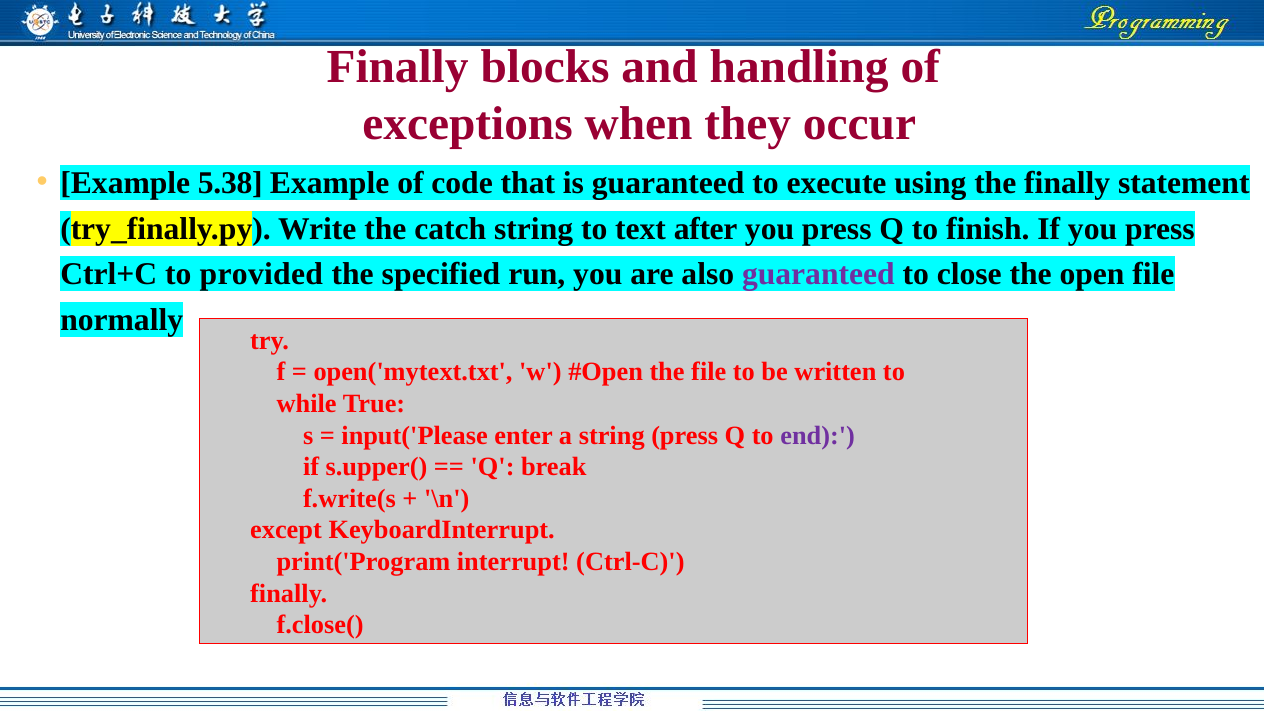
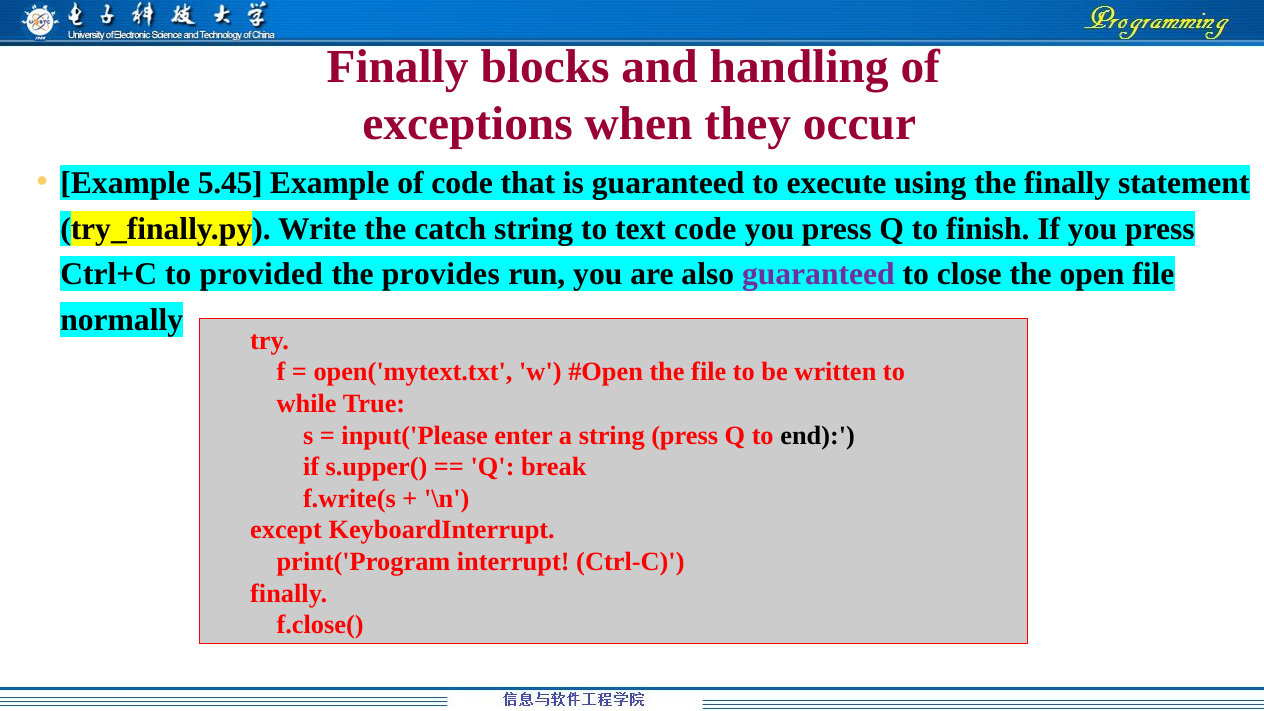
5.38: 5.38 -> 5.45
text after: after -> code
specified: specified -> provides
end colour: purple -> black
